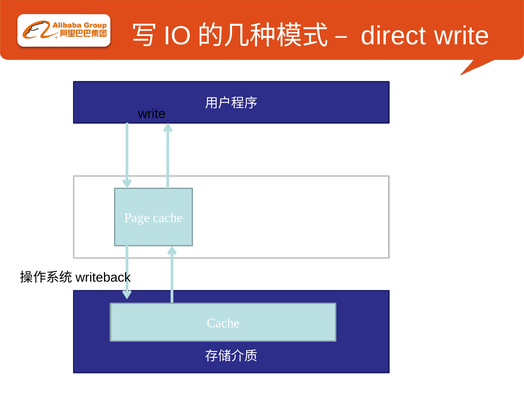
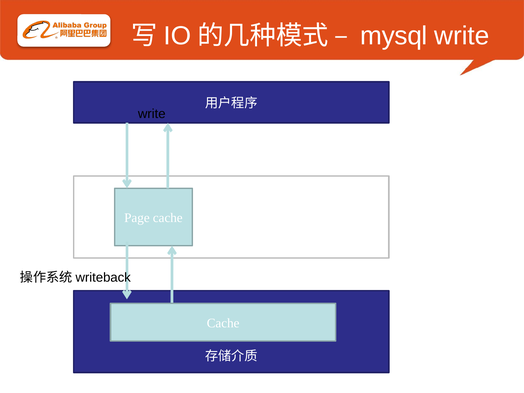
direct: direct -> mysql
